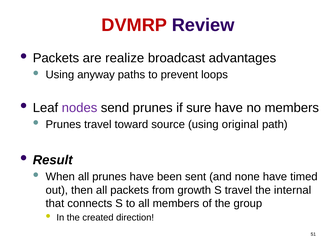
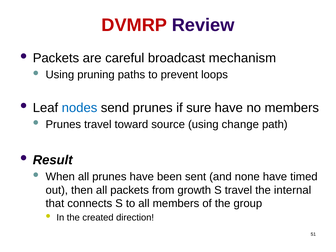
realize: realize -> careful
advantages: advantages -> mechanism
anyway: anyway -> pruning
nodes colour: purple -> blue
original: original -> change
